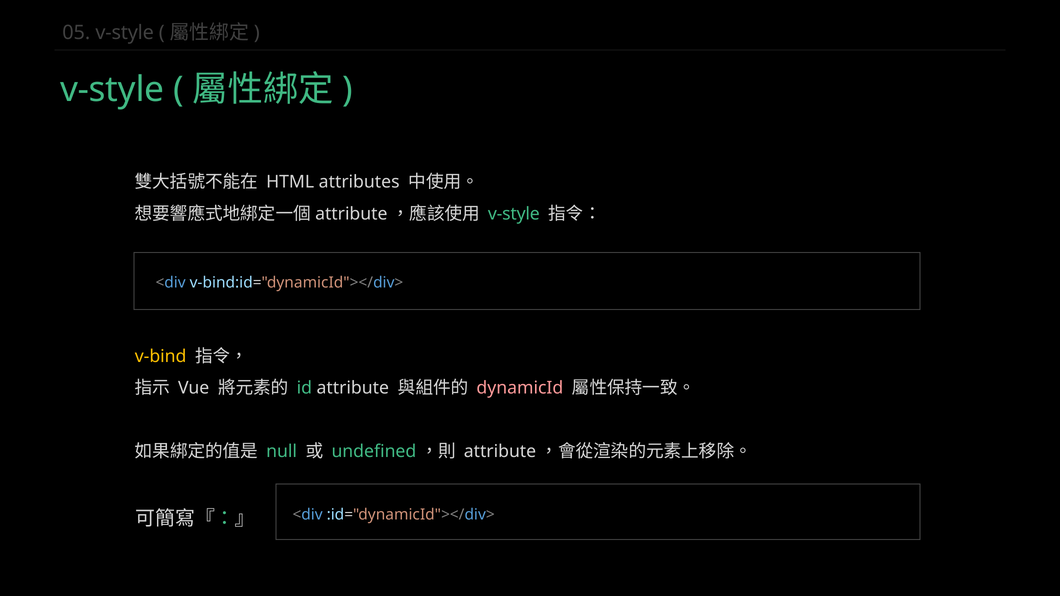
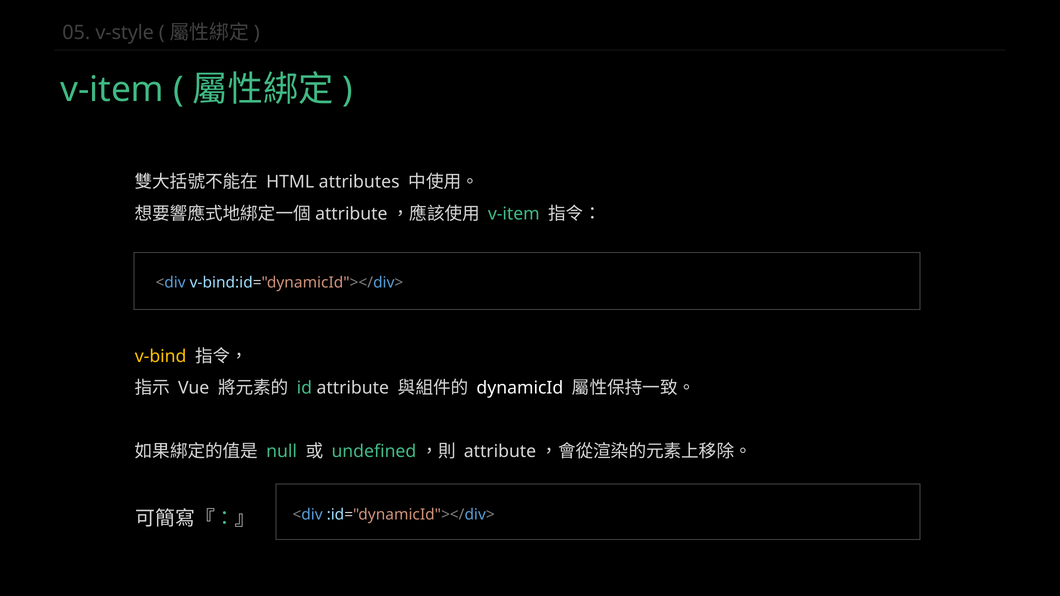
v-style at (112, 90): v-style -> v-item
v-style at (514, 214): v-style -> v-item
dynamicId colour: pink -> white
